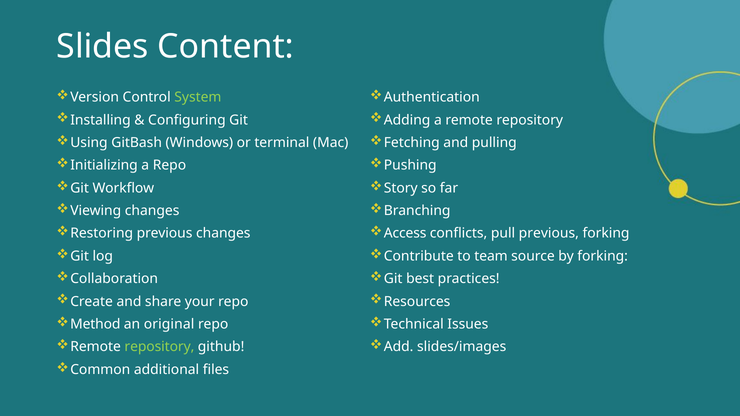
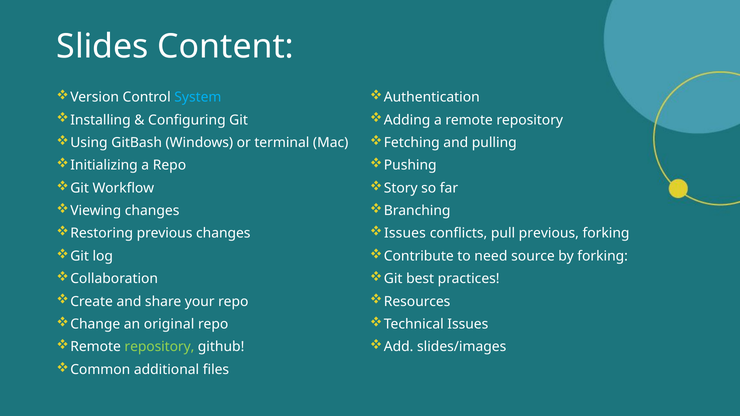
System colour: light green -> light blue
Access at (405, 234): Access -> Issues
team: team -> need
Method: Method -> Change
